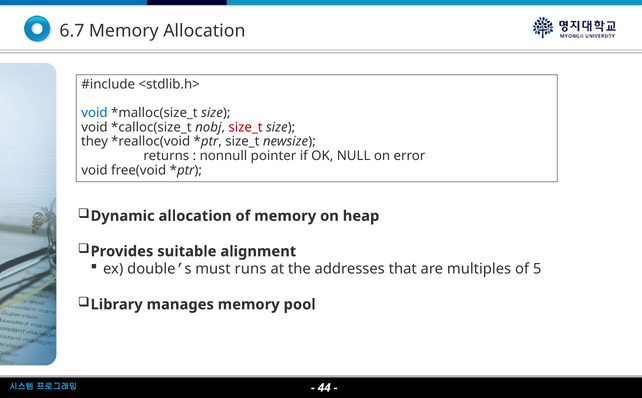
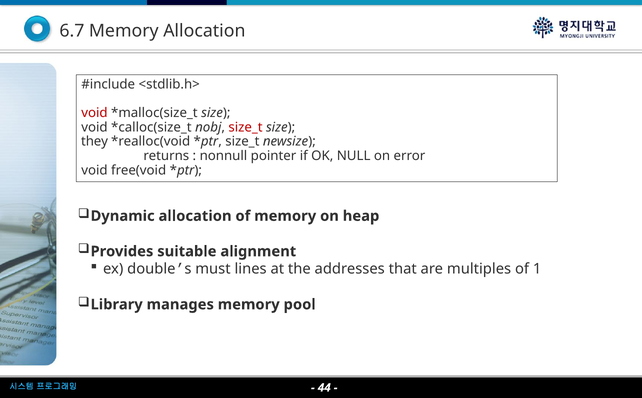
void at (94, 113) colour: blue -> red
runs: runs -> lines
5: 5 -> 1
